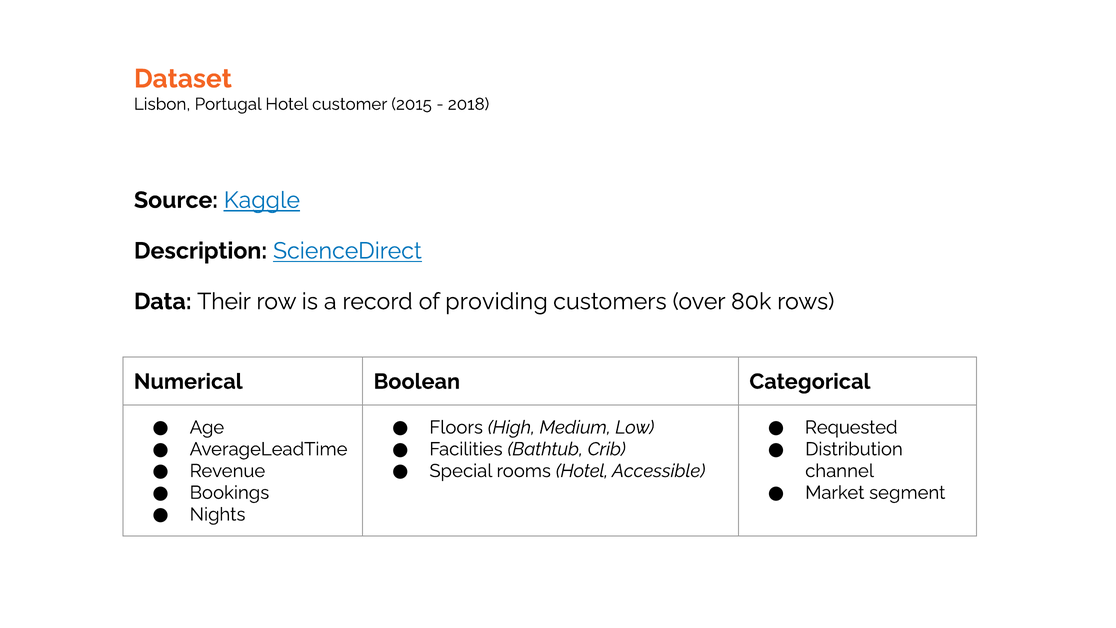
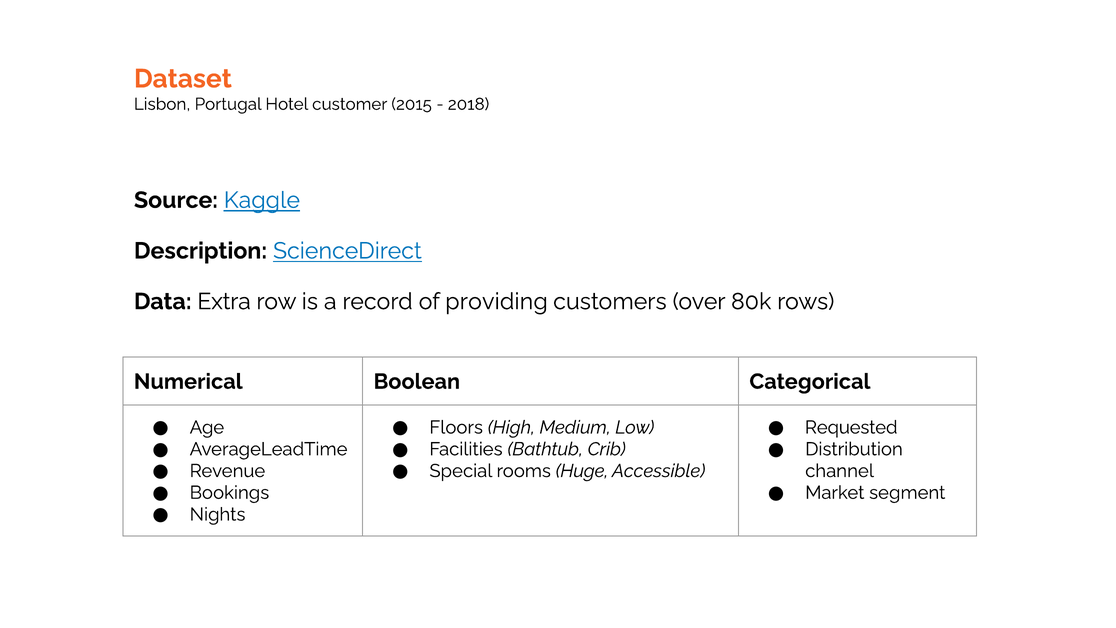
Their: Their -> Extra
rooms Hotel: Hotel -> Huge
